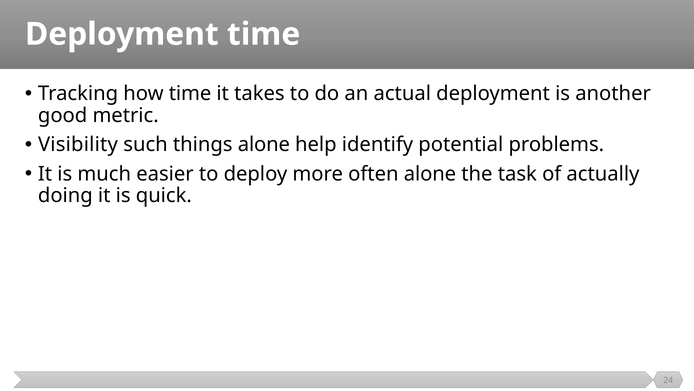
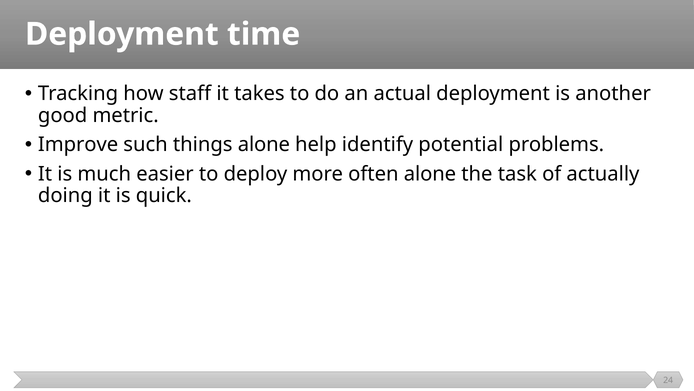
how time: time -> staff
Visibility: Visibility -> Improve
